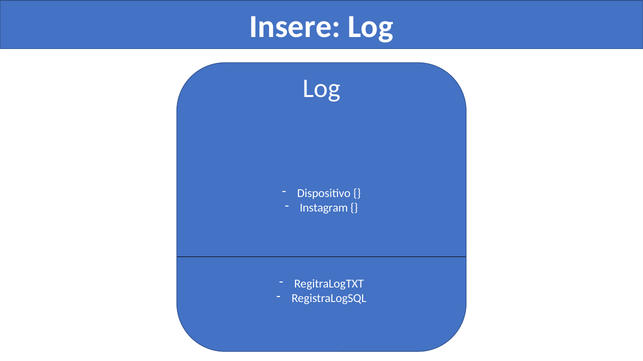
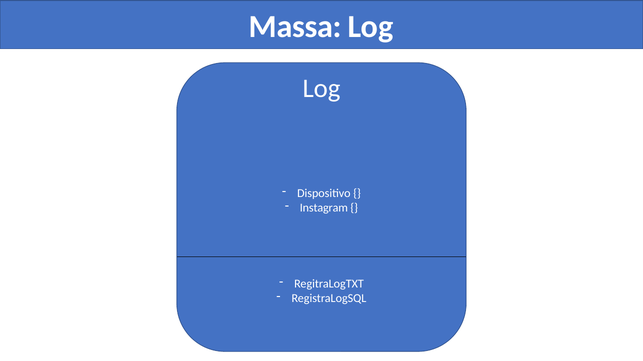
Insere: Insere -> Massa
